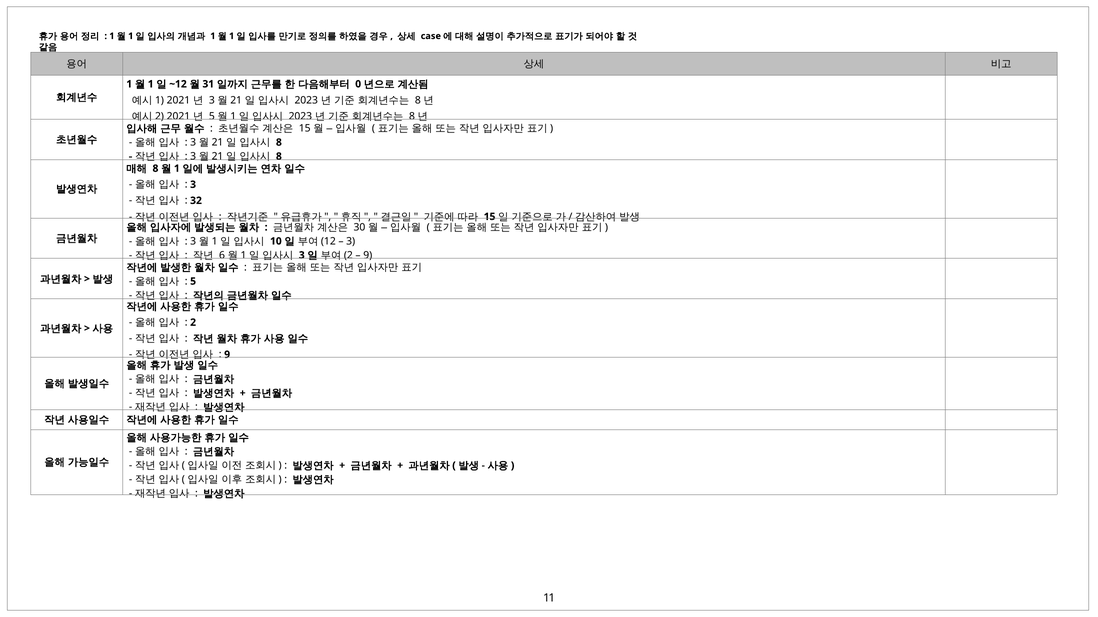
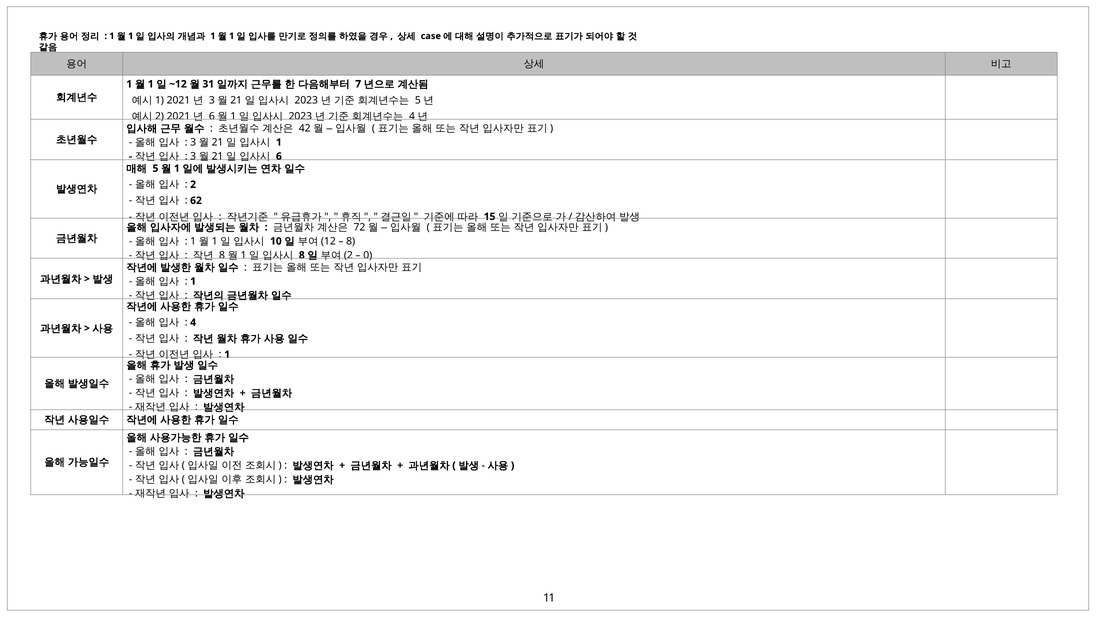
0: 0 -> 7
8 at (418, 100): 8 -> 5
5 at (212, 116): 5 -> 6
8 at (412, 116): 8 -> 4
15 at (305, 128): 15 -> 42
8 at (279, 142): 8 -> 1
8 at (279, 156): 8 -> 6
8 at (155, 169): 8 -> 5
3 at (193, 185): 3 -> 2
32: 32 -> 62
30: 30 -> 72
3 at (193, 241): 3 -> 1
3 at (351, 241): 3 -> 8
6 at (222, 255): 6 -> 8
3 at (302, 255): 3 -> 8
9 at (368, 255): 9 -> 0
5 at (193, 282): 5 -> 1
2 at (193, 323): 2 -> 4
9 at (227, 355): 9 -> 1
